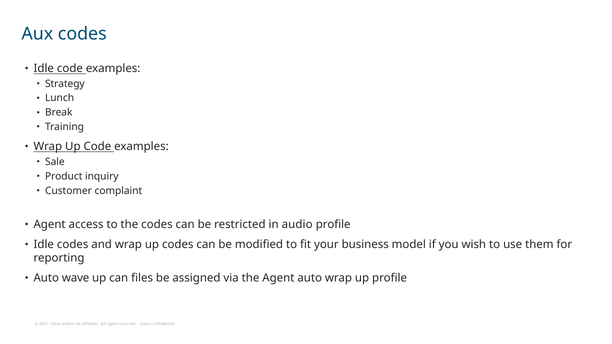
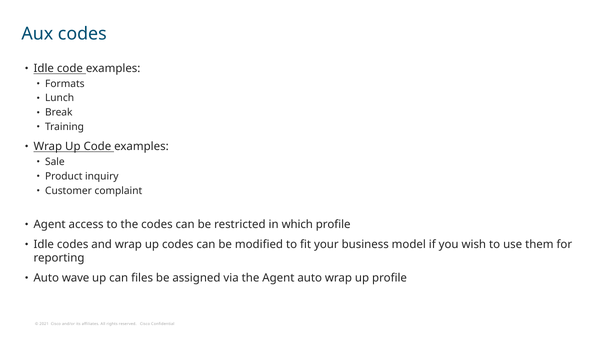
Strategy: Strategy -> Formats
audio: audio -> which
